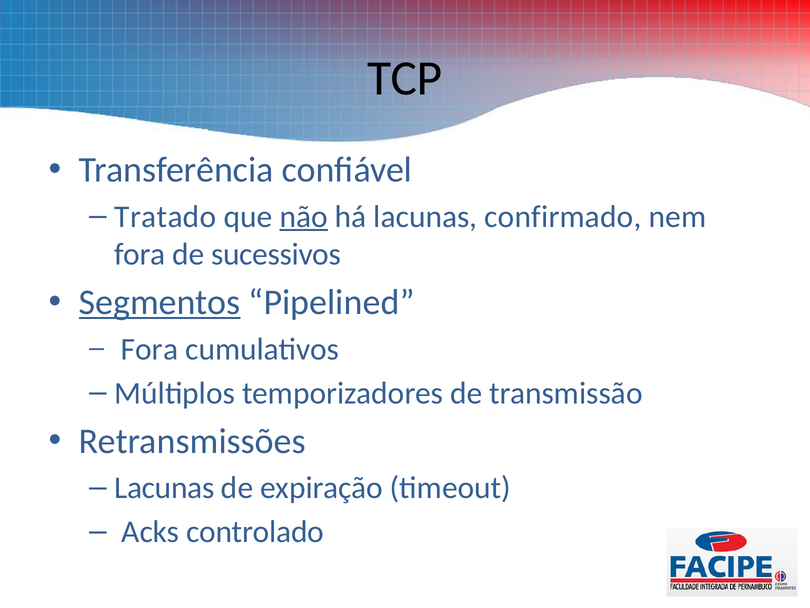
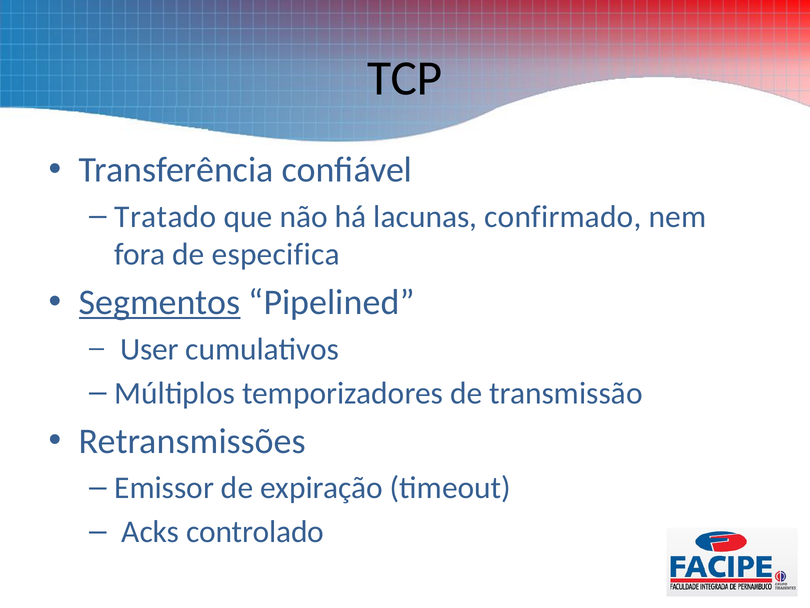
não underline: present -> none
sucessivos: sucessivos -> especifica
Fora at (149, 349): Fora -> User
Lacunas at (164, 487): Lacunas -> Emissor
